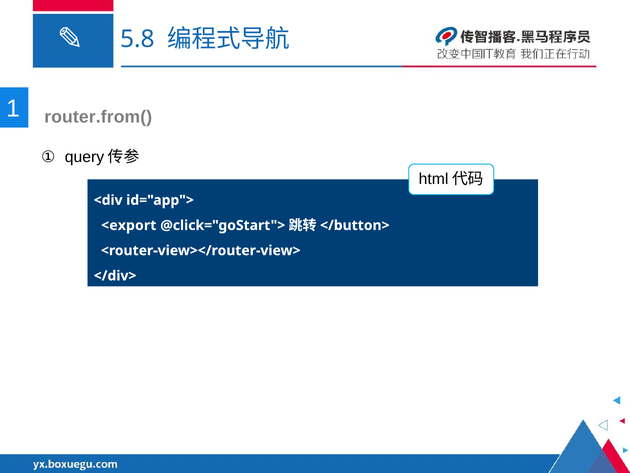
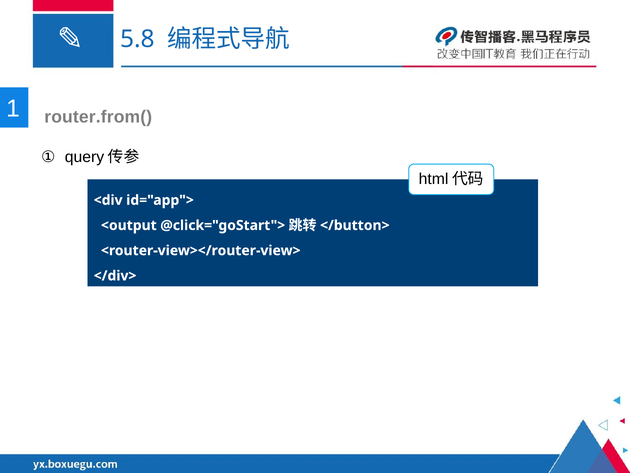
<export: <export -> <output
